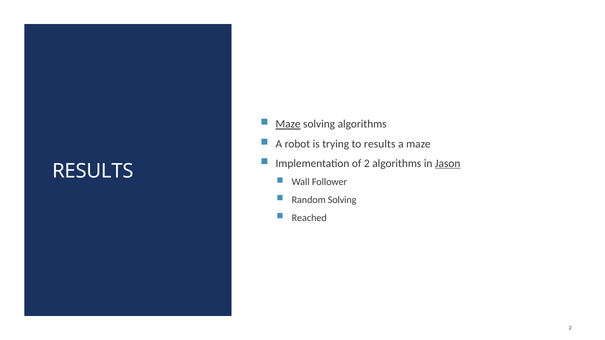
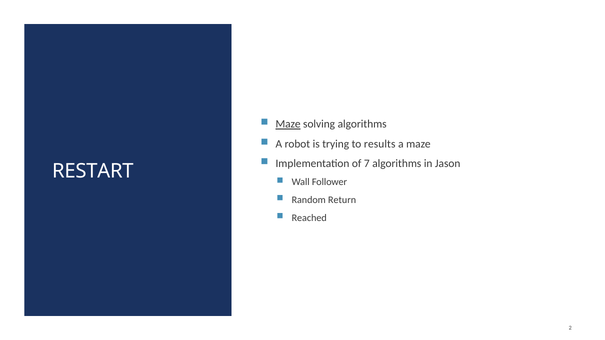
of 2: 2 -> 7
Jason underline: present -> none
RESULTS at (93, 171): RESULTS -> RESTART
Random Solving: Solving -> Return
